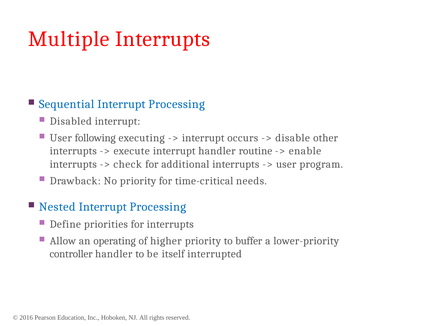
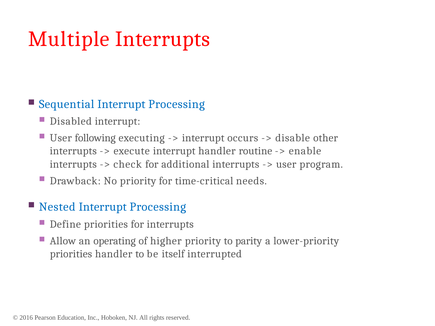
buffer: buffer -> parity
controller at (71, 254): controller -> priorities
